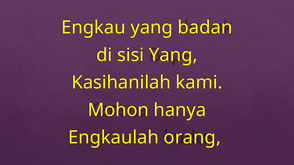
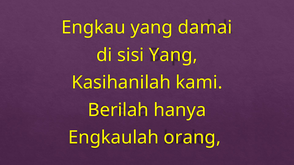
badan: badan -> damai
Mohon: Mohon -> Berilah
